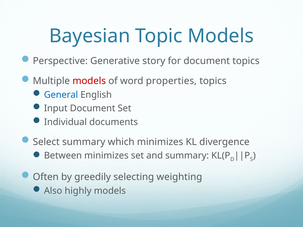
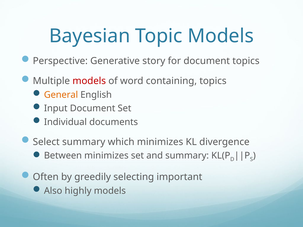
properties: properties -> containing
General colour: blue -> orange
weighting: weighting -> important
